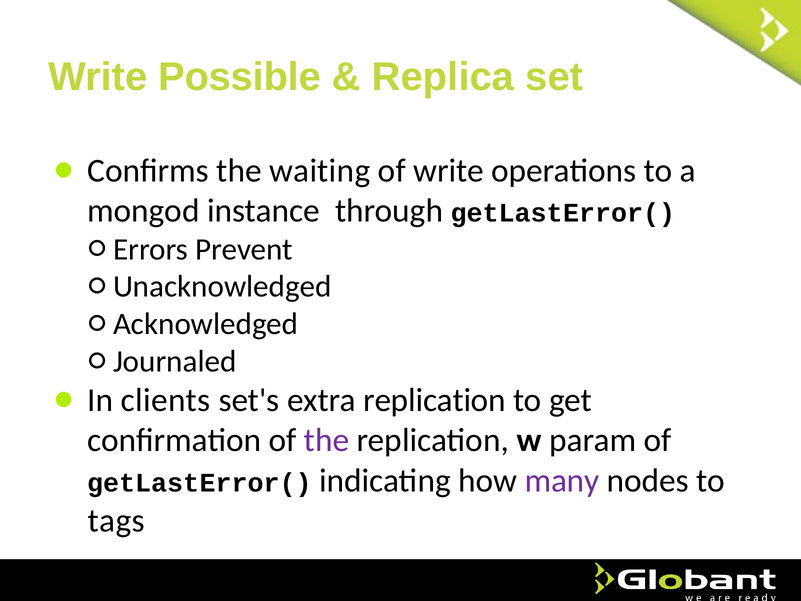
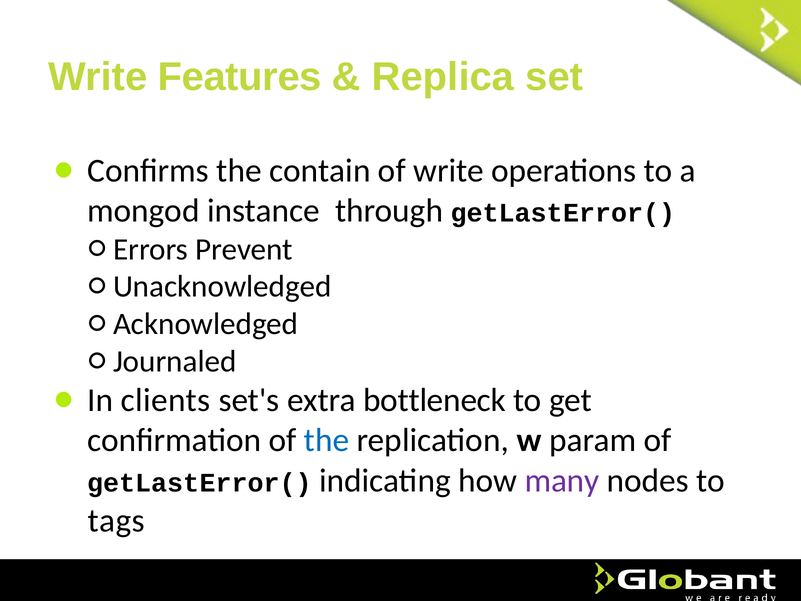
Possible: Possible -> Features
waiting: waiting -> contain
extra replication: replication -> bottleneck
the at (327, 440) colour: purple -> blue
